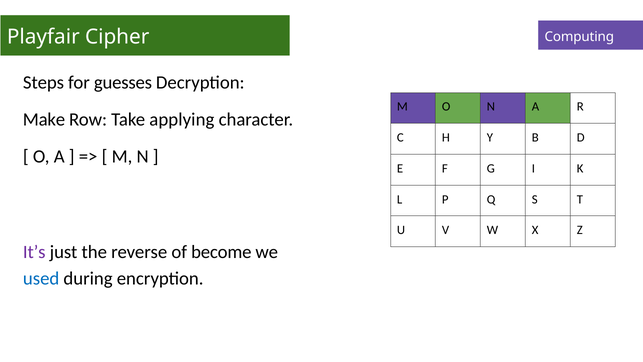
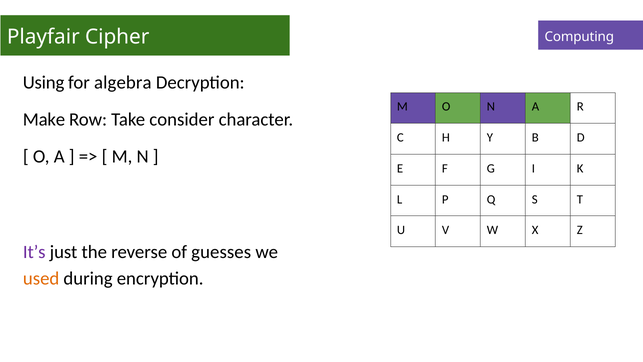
Steps: Steps -> Using
guesses: guesses -> algebra
applying: applying -> consider
become: become -> guesses
used colour: blue -> orange
